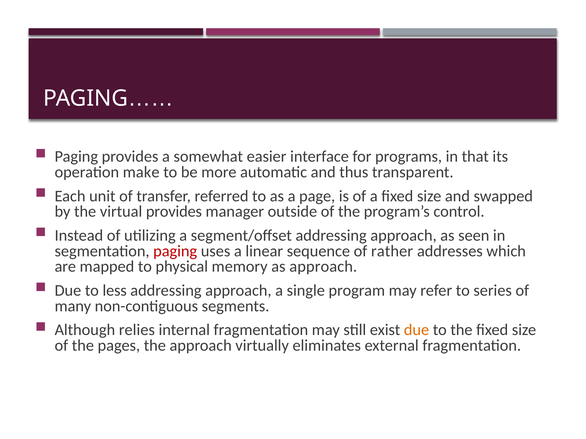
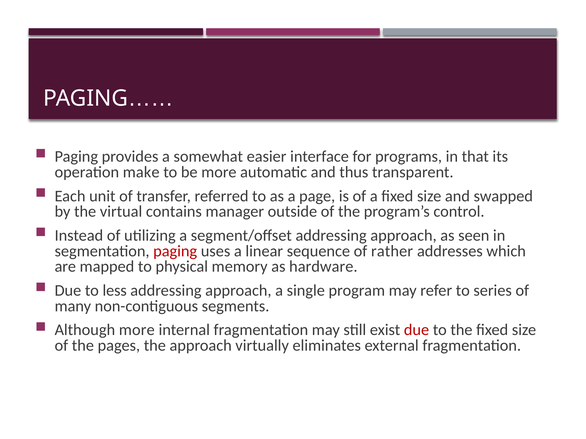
virtual provides: provides -> contains
as approach: approach -> hardware
Although relies: relies -> more
due at (417, 330) colour: orange -> red
